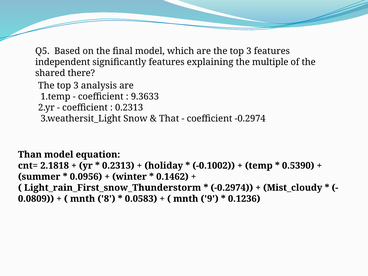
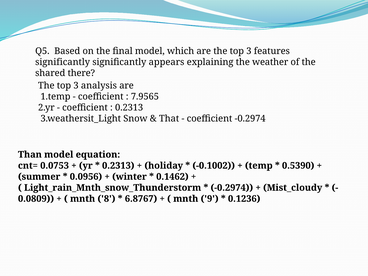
independent at (63, 62): independent -> significantly
significantly features: features -> appears
multiple: multiple -> weather
9.3633: 9.3633 -> 7.9565
2.1818: 2.1818 -> 0.0753
Light_rain_First_snow_Thunderstorm: Light_rain_First_snow_Thunderstorm -> Light_rain_Mnth_snow_Thunderstorm
0.0583: 0.0583 -> 6.8767
